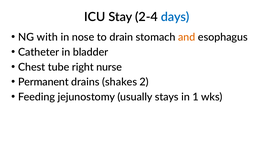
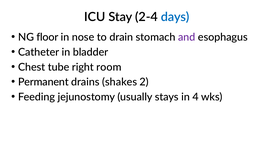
with: with -> floor
and colour: orange -> purple
nurse: nurse -> room
1: 1 -> 4
